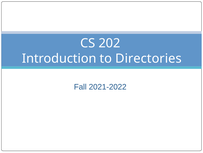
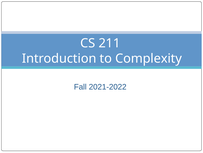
202: 202 -> 211
Directories: Directories -> Complexity
